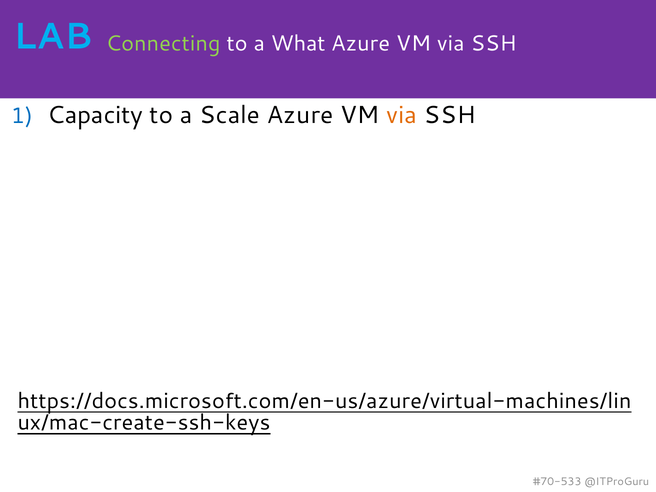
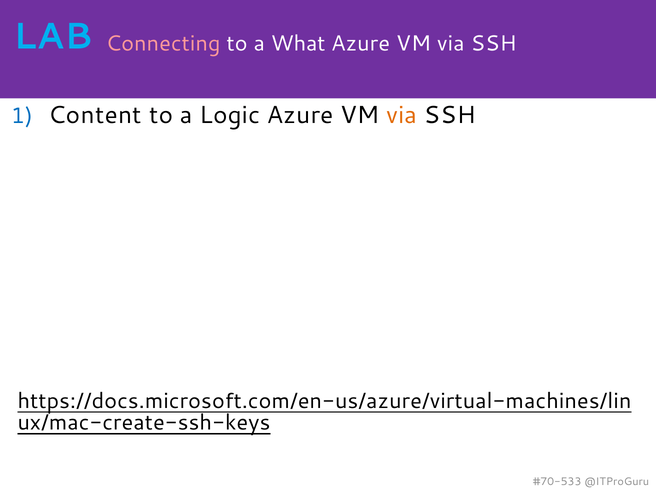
Connecting colour: light green -> pink
Capacity: Capacity -> Content
Scale: Scale -> Logic
